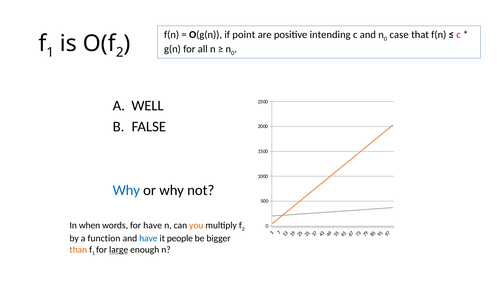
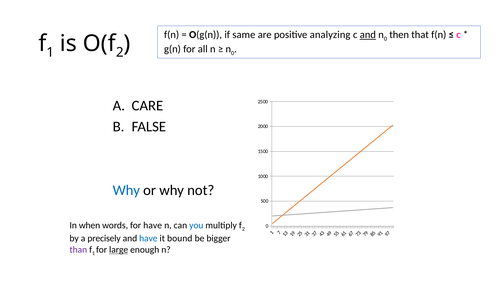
point: point -> same
intending: intending -> analyzing
and at (368, 35) underline: none -> present
case: case -> then
WELL: WELL -> CARE
you colour: orange -> blue
function: function -> precisely
people: people -> bound
than colour: orange -> purple
